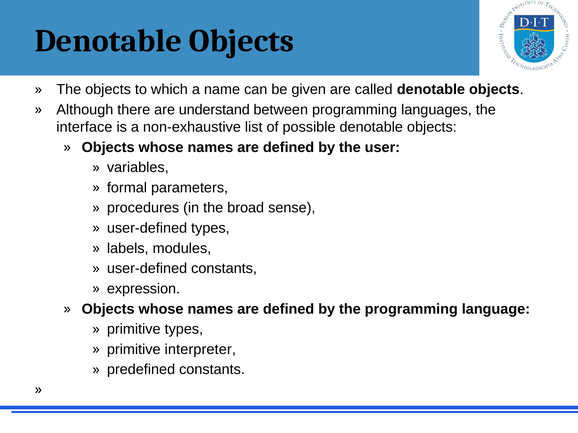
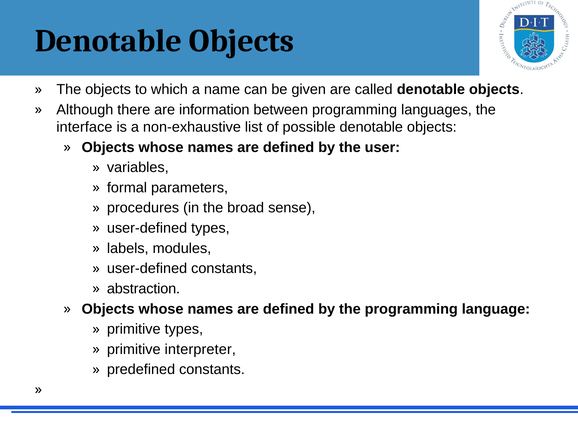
understand: understand -> information
expression: expression -> abstraction
